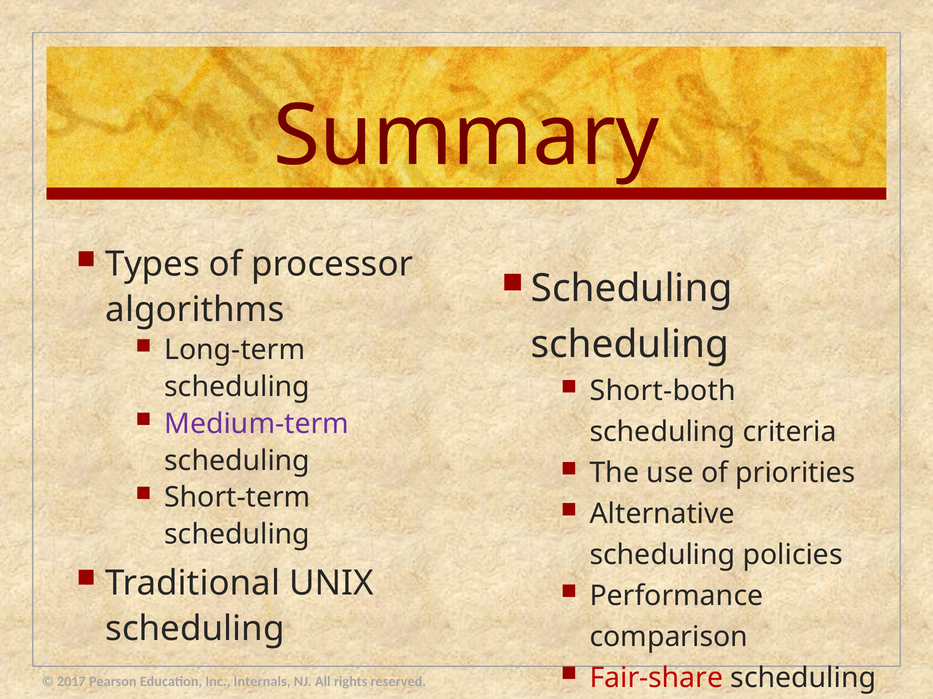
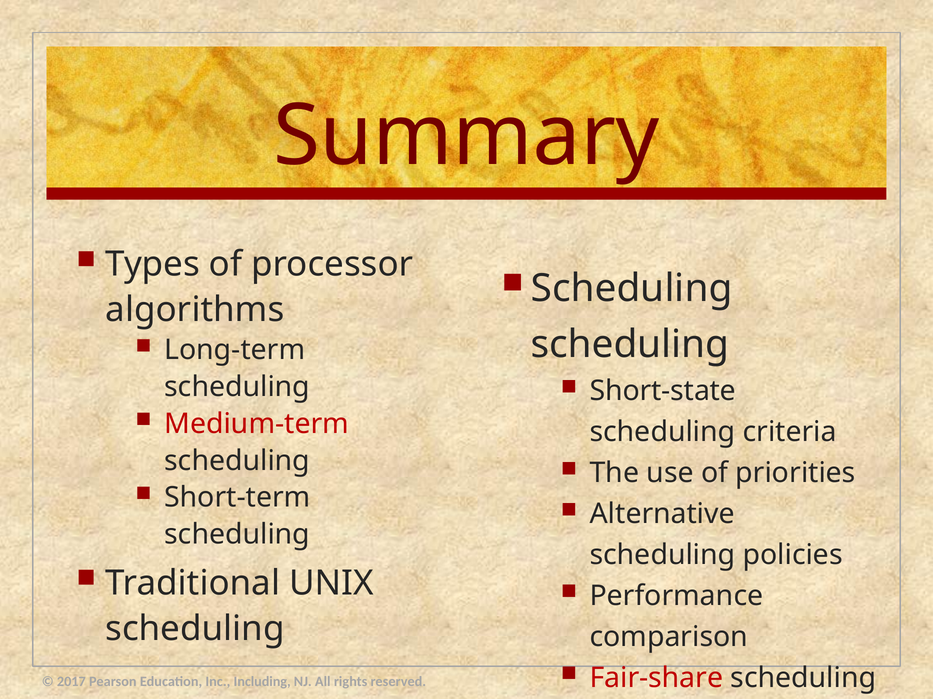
Short-both: Short-both -> Short-state
Medium-term colour: purple -> red
Internals: Internals -> Including
